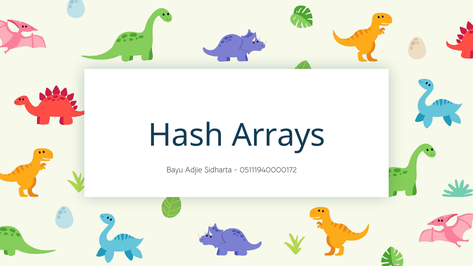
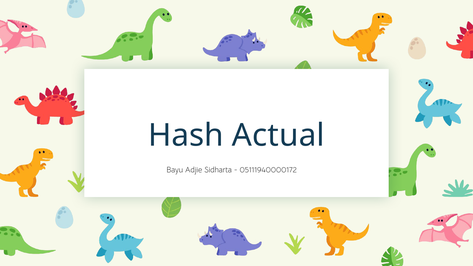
Arrays: Arrays -> Actual
